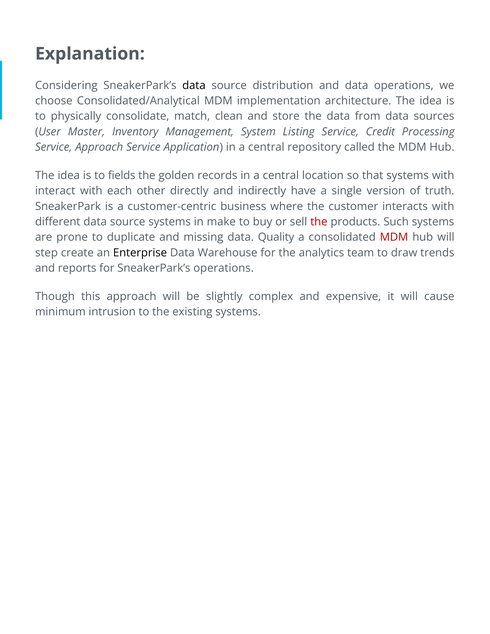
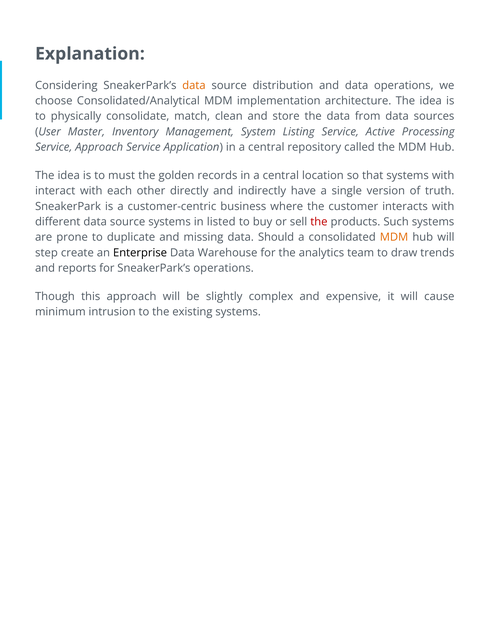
data at (194, 85) colour: black -> orange
Credit: Credit -> Active
fields: fields -> must
make: make -> listed
Quality: Quality -> Should
MDM at (394, 237) colour: red -> orange
